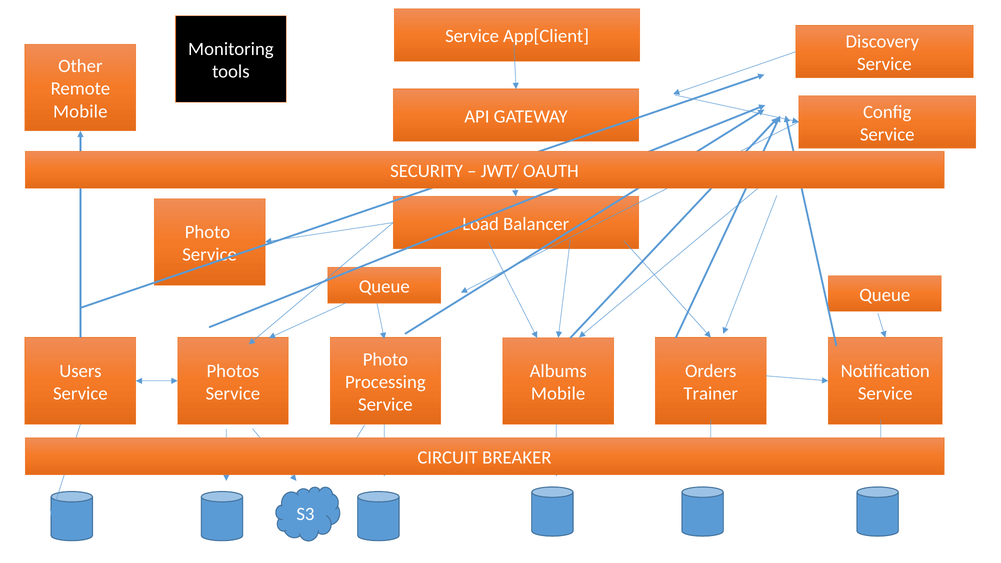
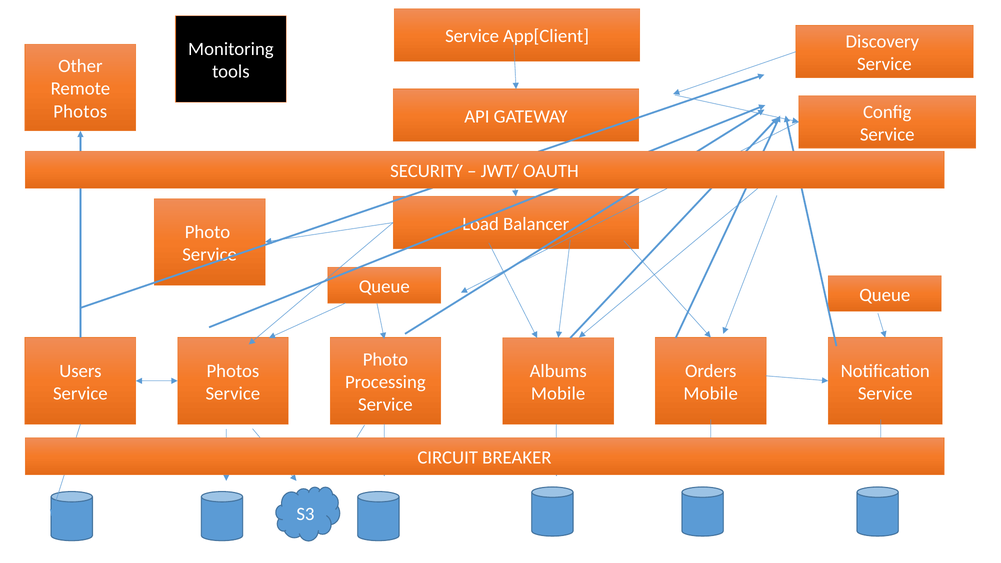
Mobile at (80, 111): Mobile -> Photos
Trainer at (711, 393): Trainer -> Mobile
